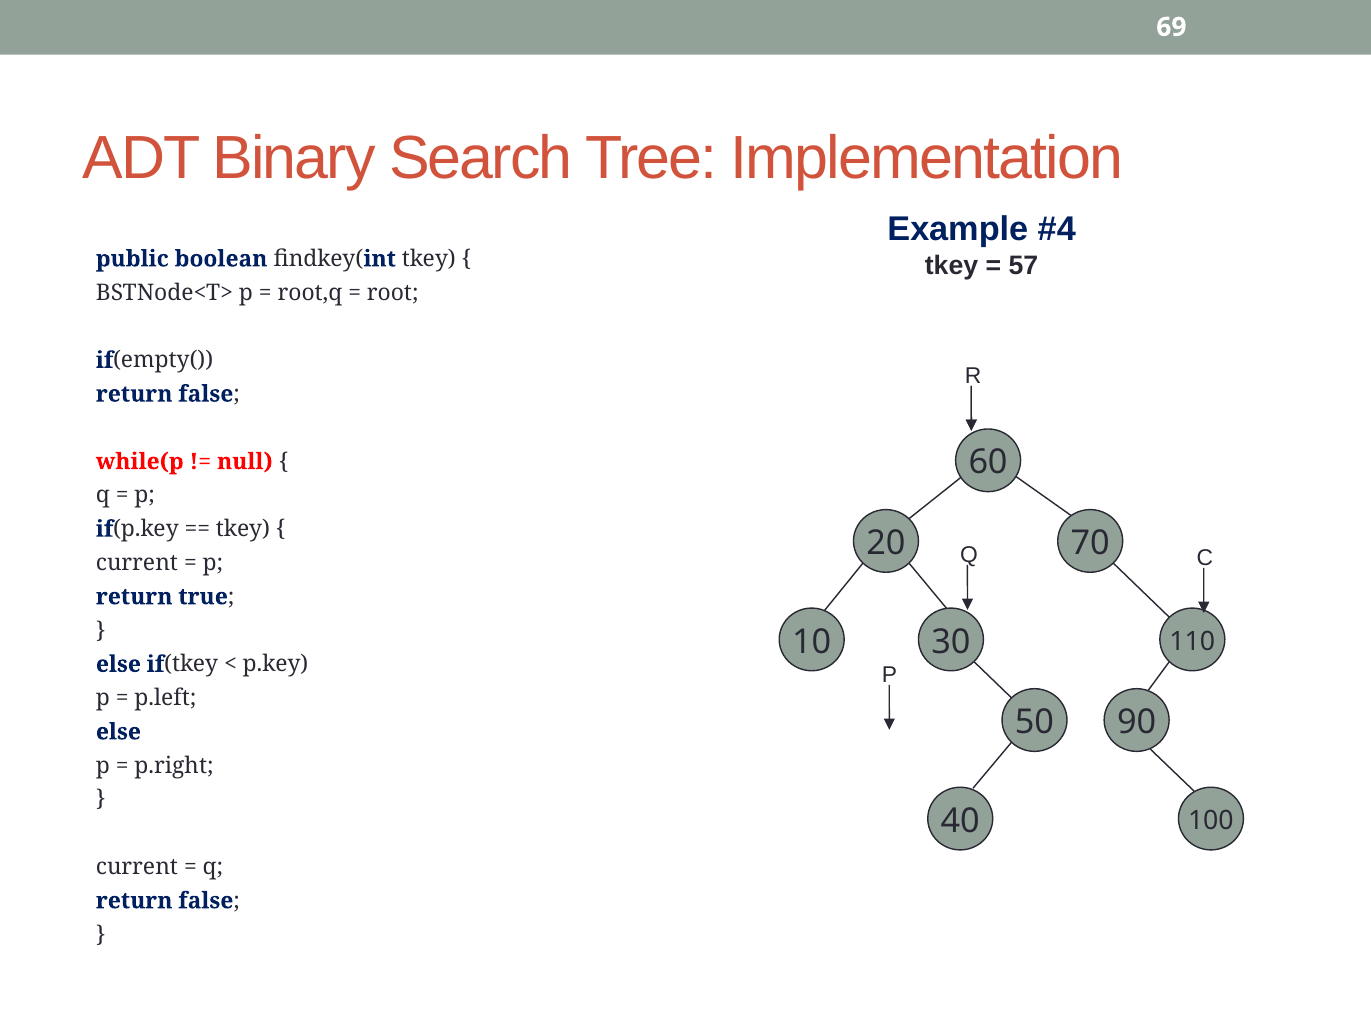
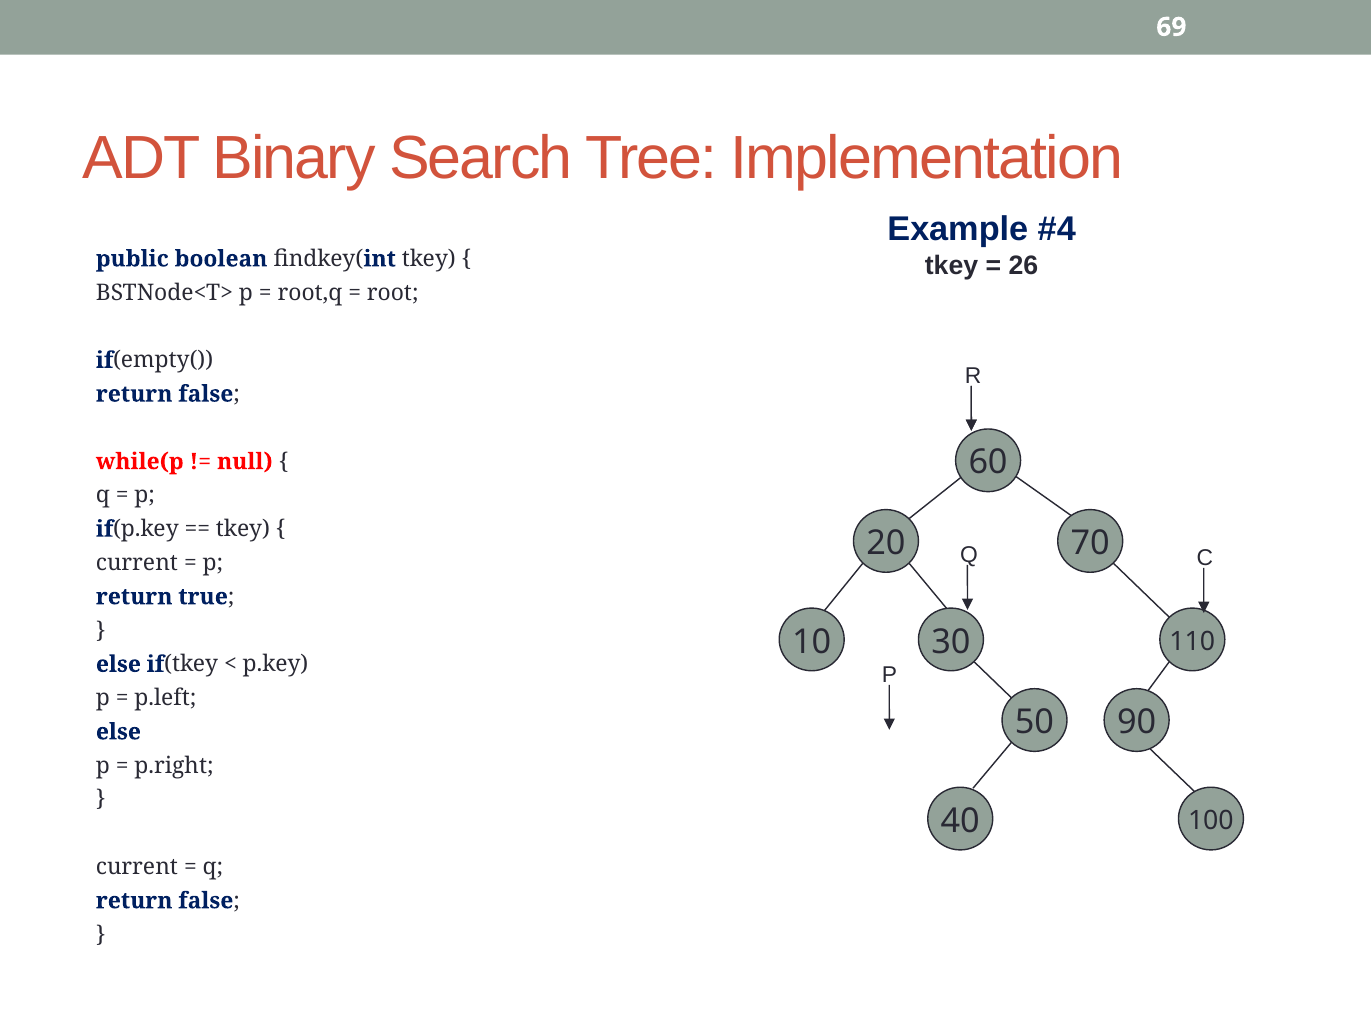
57: 57 -> 26
